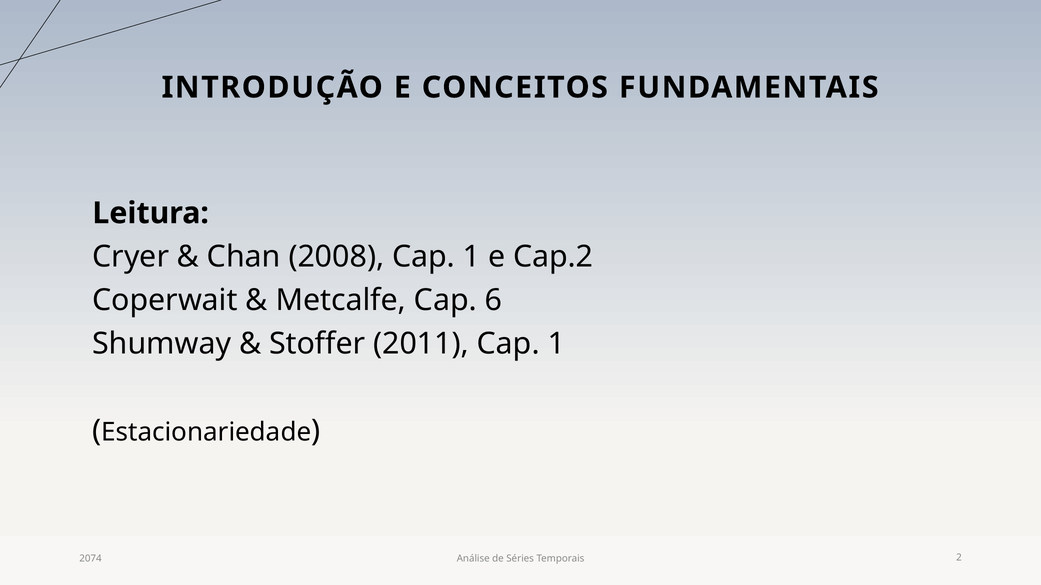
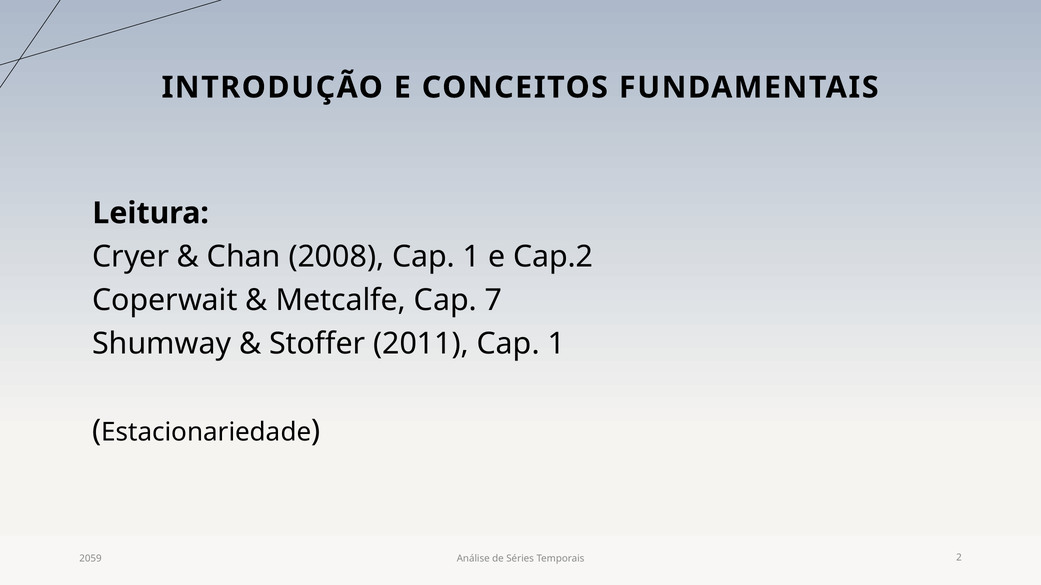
6: 6 -> 7
2074: 2074 -> 2059
